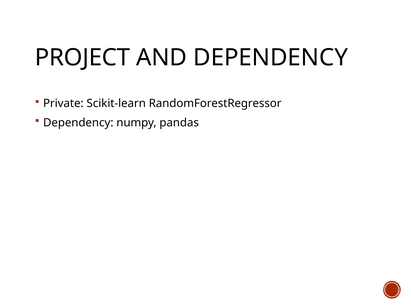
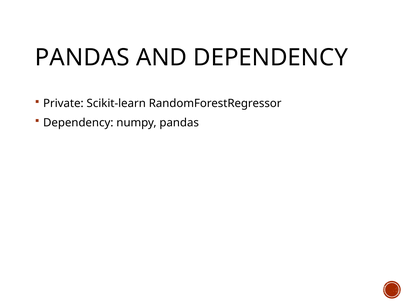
PROJECT at (83, 58): PROJECT -> PANDAS
